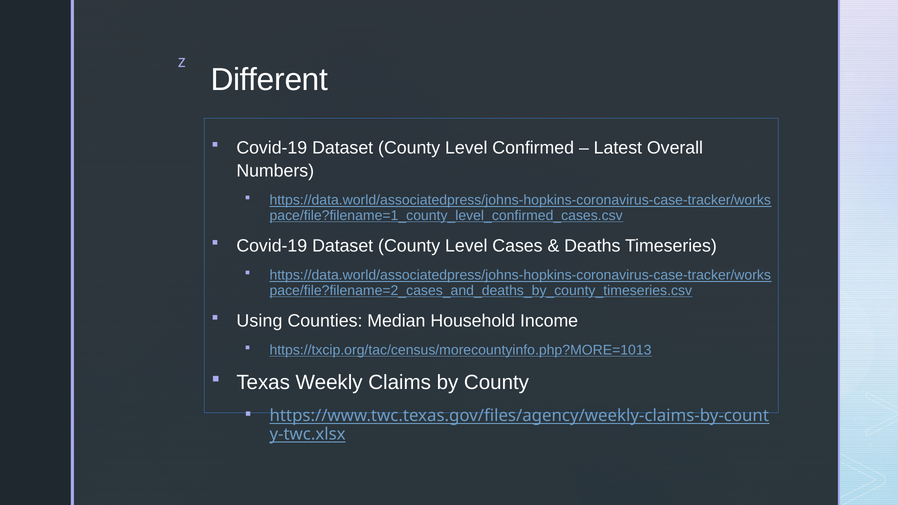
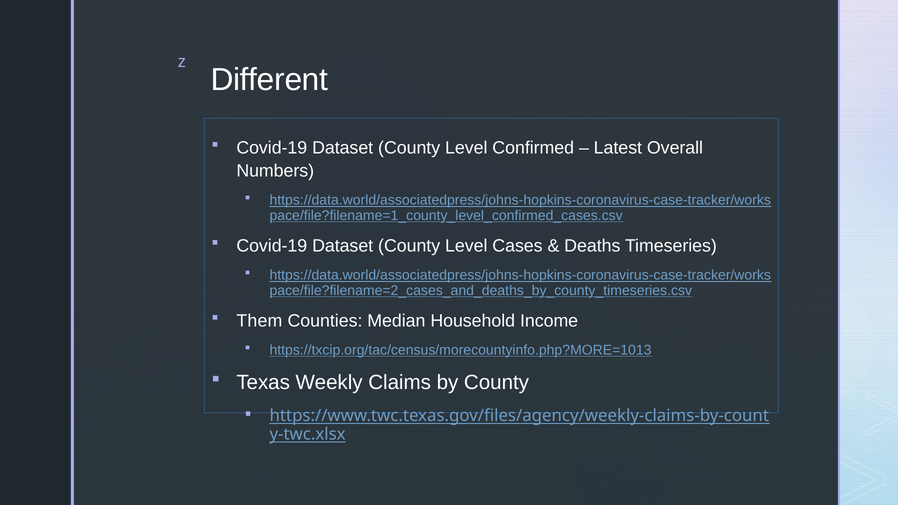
Using: Using -> Them
